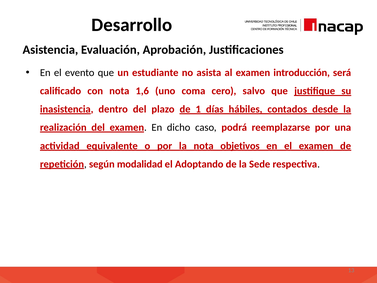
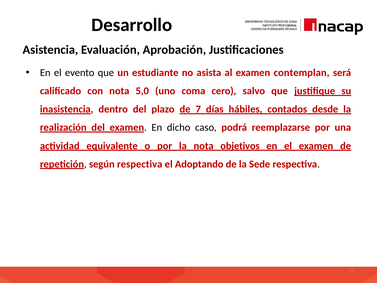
introducción: introducción -> contemplan
1,6: 1,6 -> 5,0
1: 1 -> 7
según modalidad: modalidad -> respectiva
